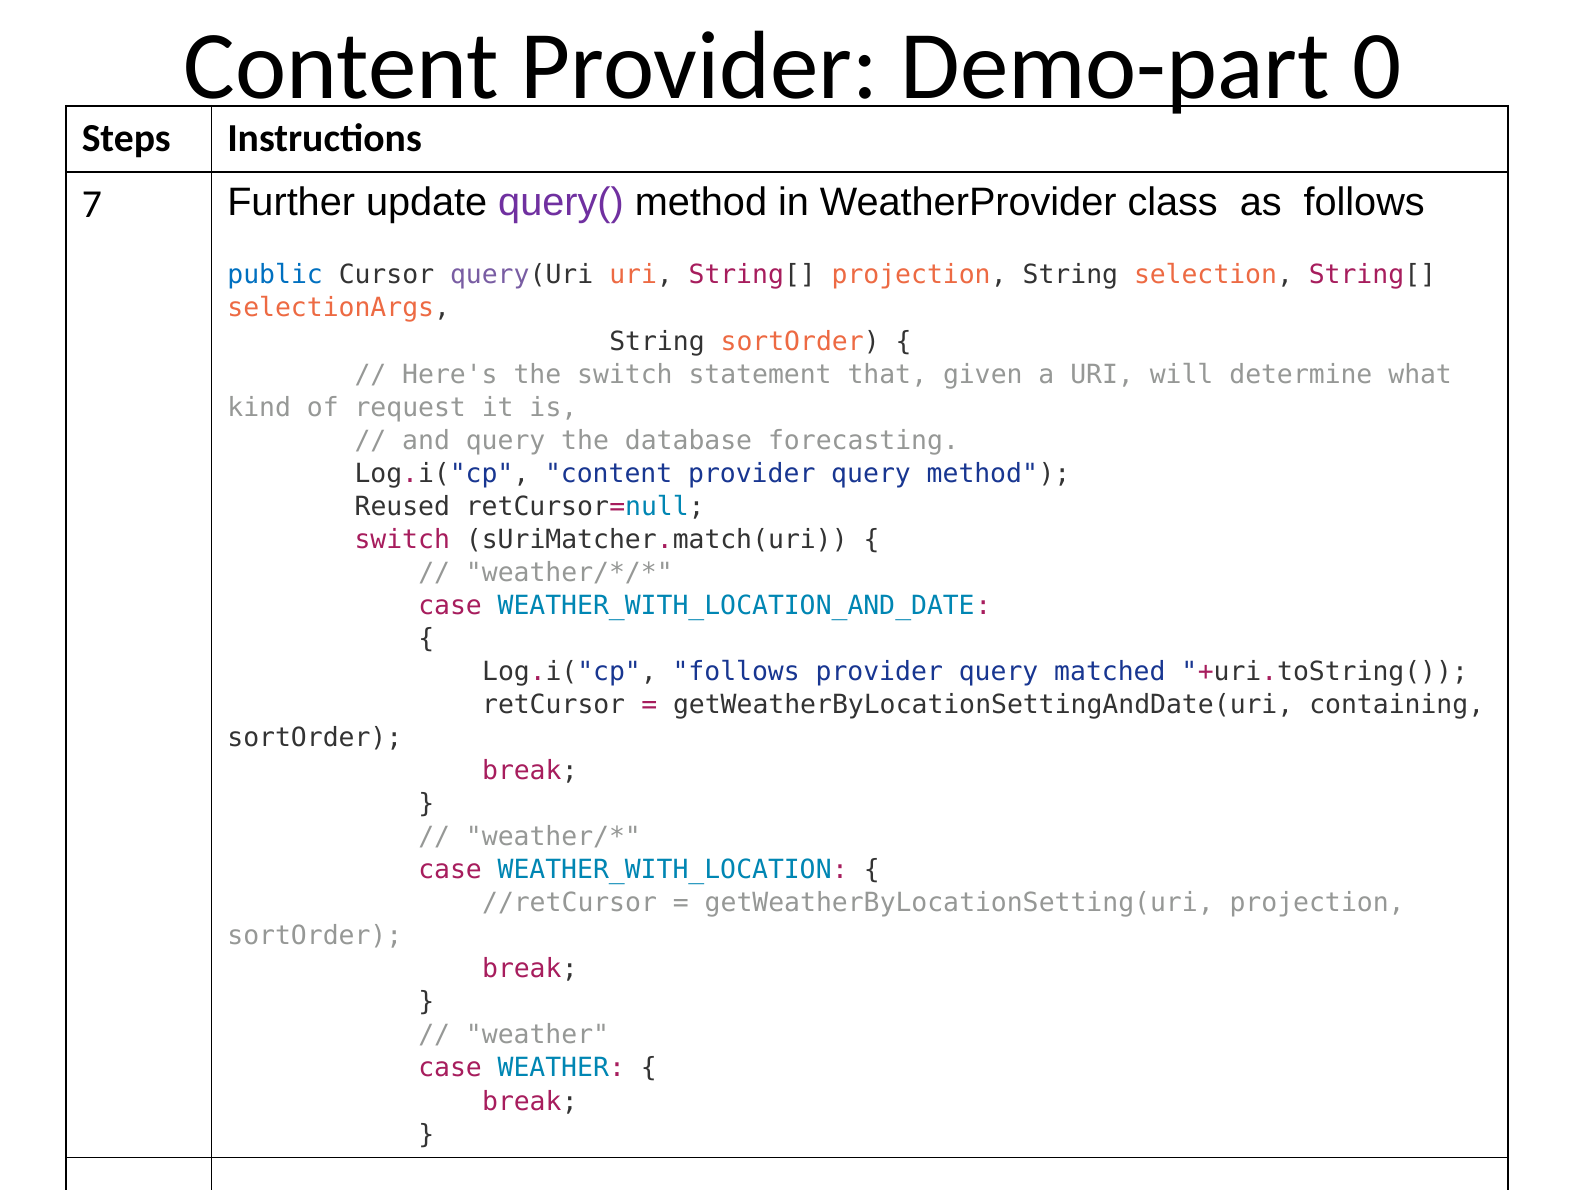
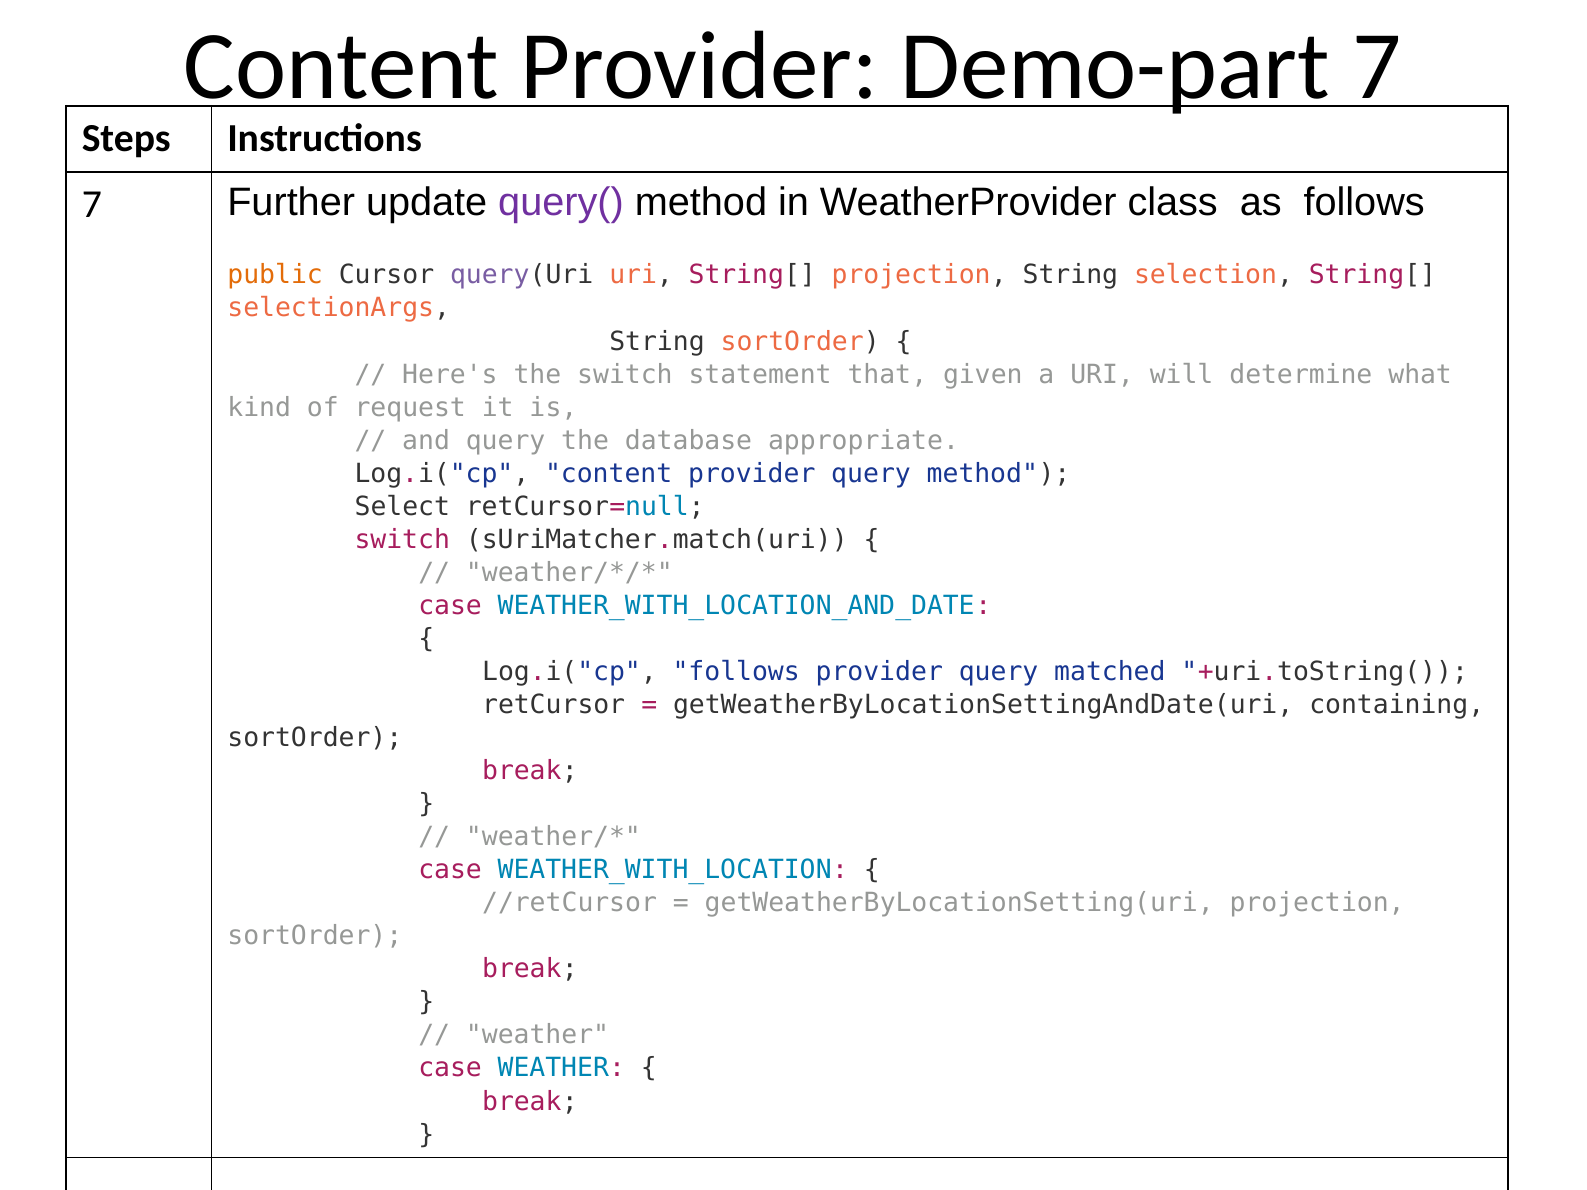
Demo-part 0: 0 -> 7
public colour: blue -> orange
forecasting: forecasting -> appropriate
Reused: Reused -> Select
